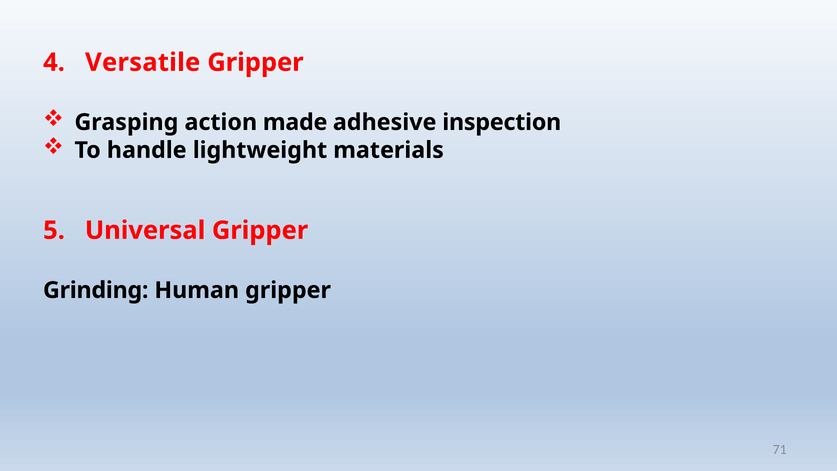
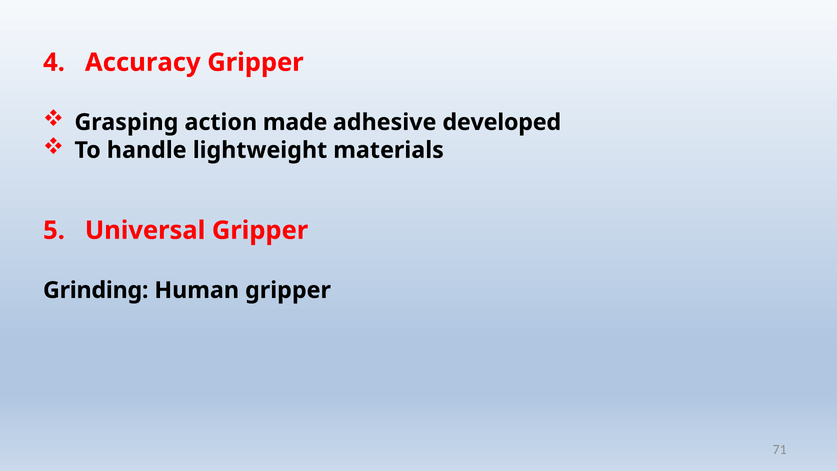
Versatile: Versatile -> Accuracy
inspection: inspection -> developed
